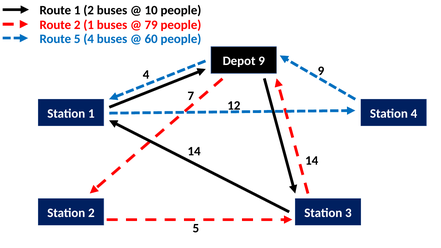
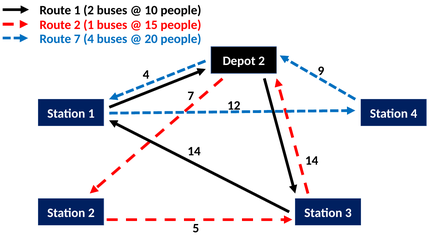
79: 79 -> 15
Route 5: 5 -> 7
60: 60 -> 20
Depot 9: 9 -> 2
